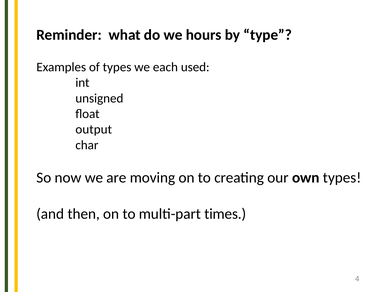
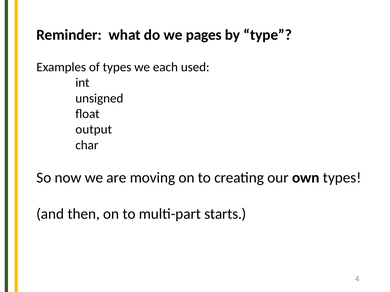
hours: hours -> pages
times: times -> starts
